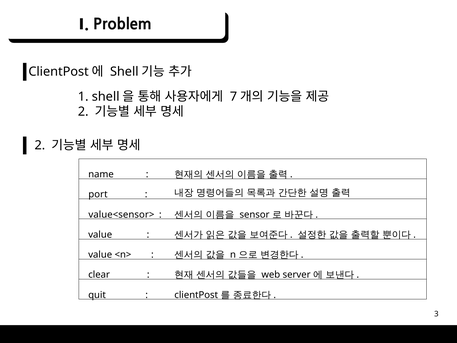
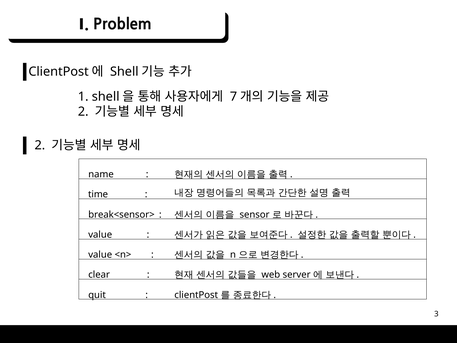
port: port -> time
value<sensor>: value<sensor> -> break<sensor>
